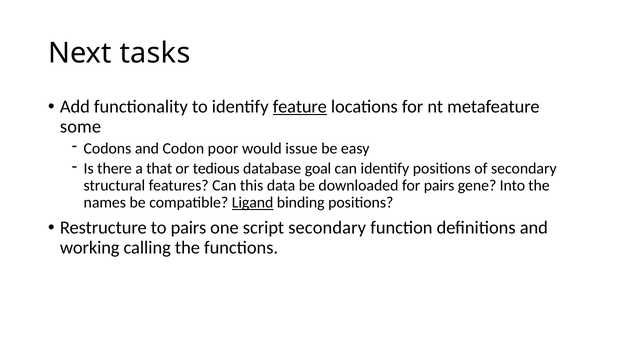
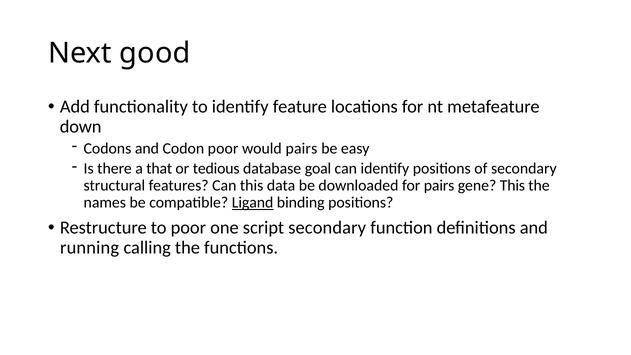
tasks: tasks -> good
feature underline: present -> none
some: some -> down
would issue: issue -> pairs
gene Into: Into -> This
to pairs: pairs -> poor
working: working -> running
